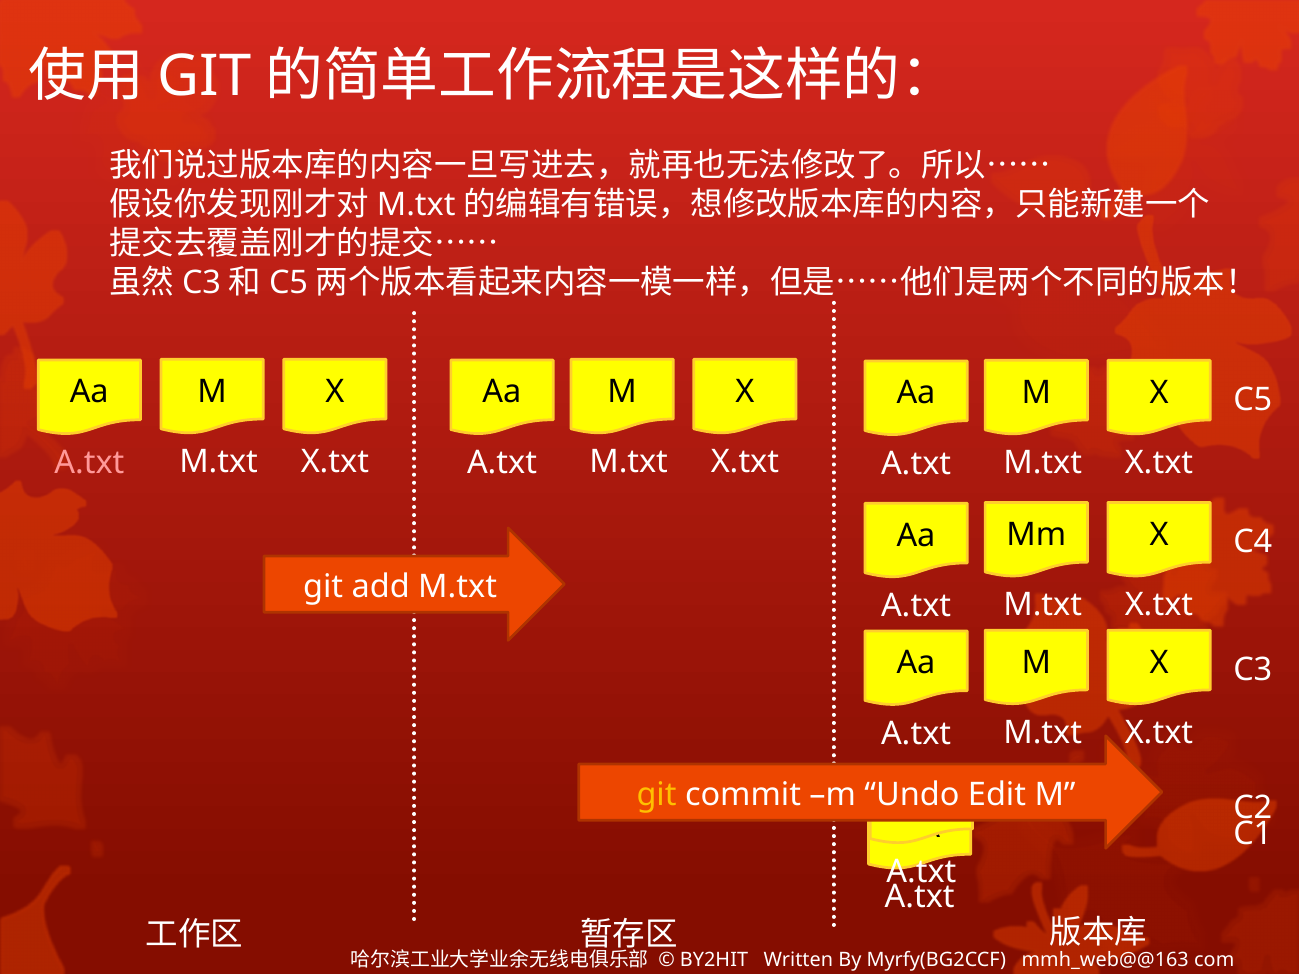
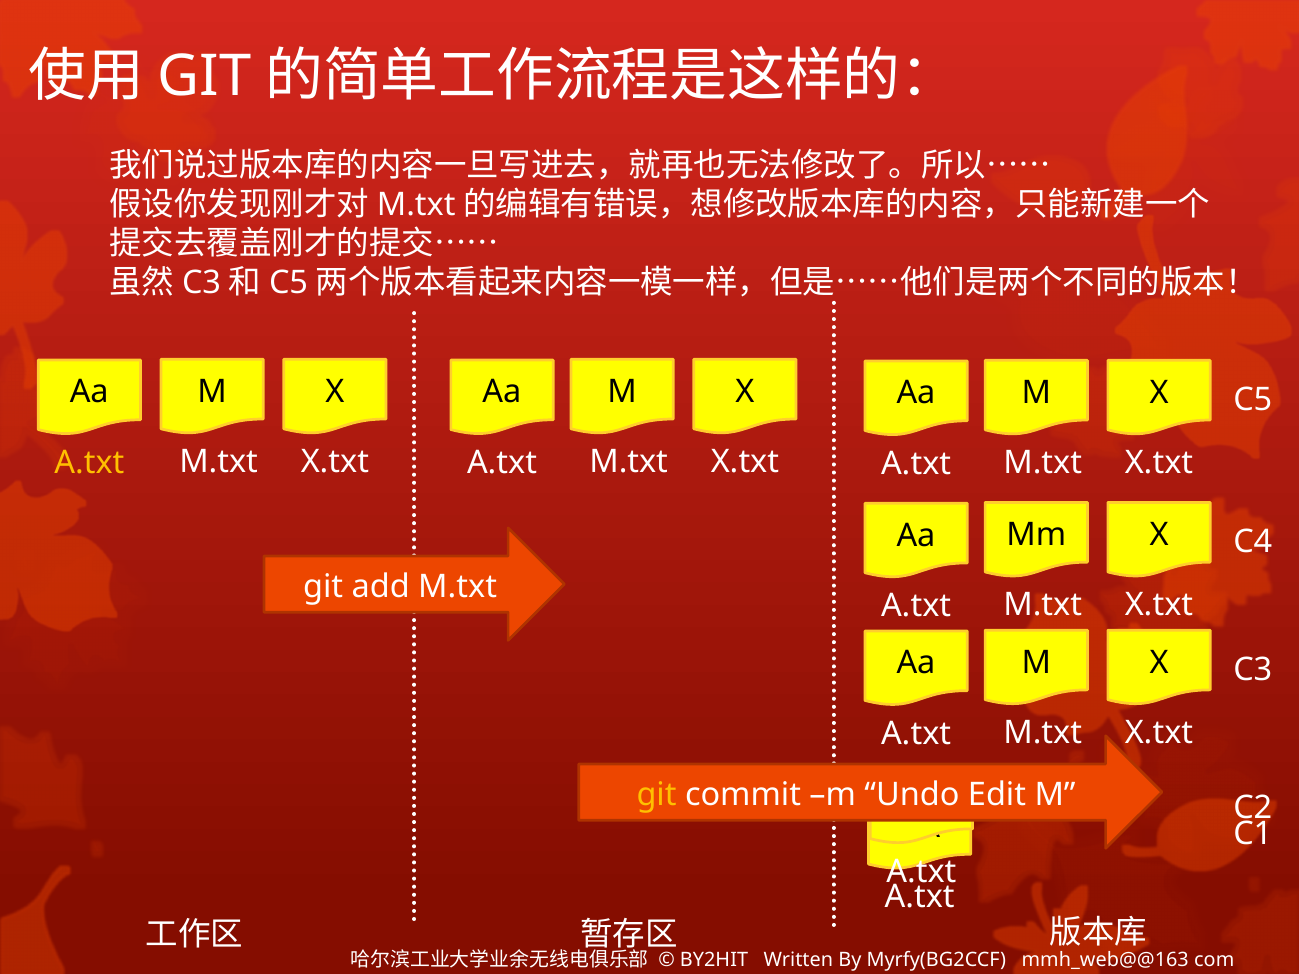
A.txt at (89, 463) colour: pink -> yellow
